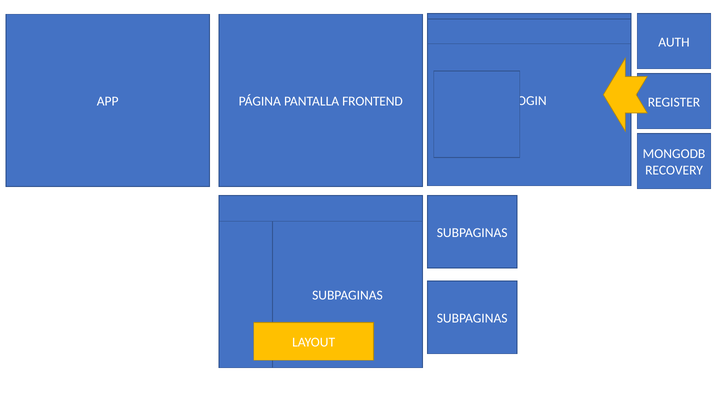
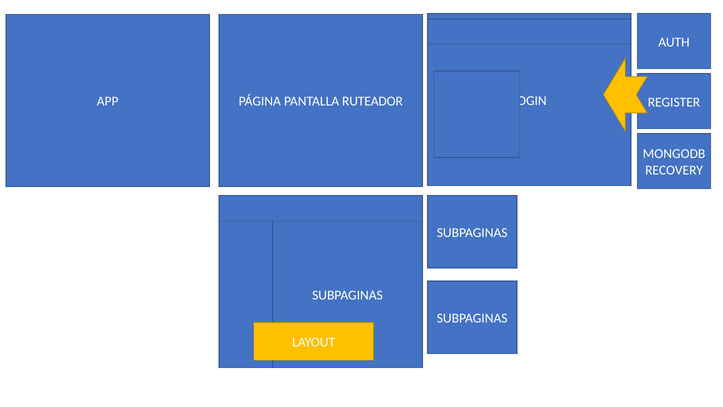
FRONTEND: FRONTEND -> RUTEADOR
